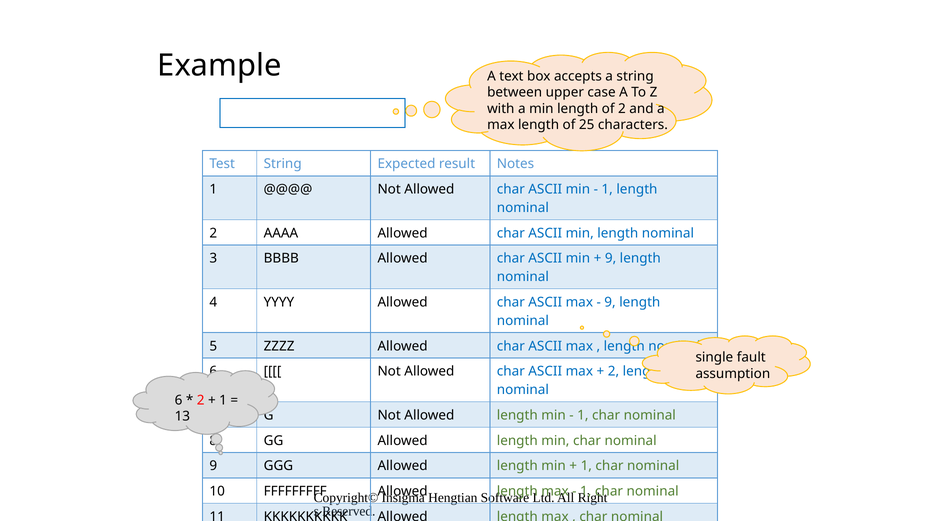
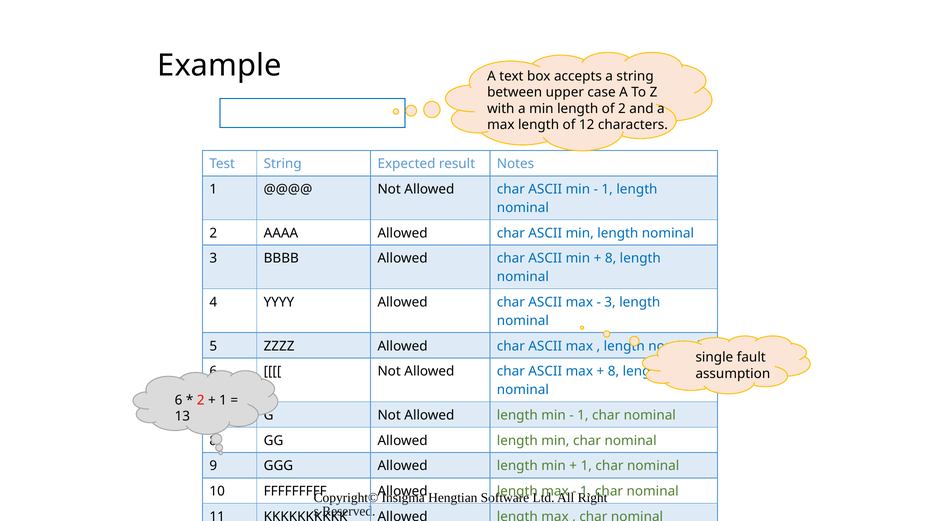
of 25: 25 -> 12
9 at (611, 258): 9 -> 8
9 at (610, 302): 9 -> 3
2 at (614, 371): 2 -> 8
